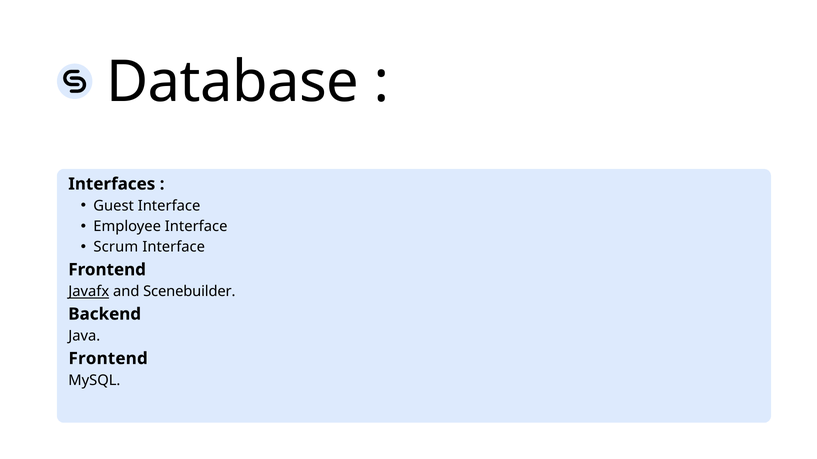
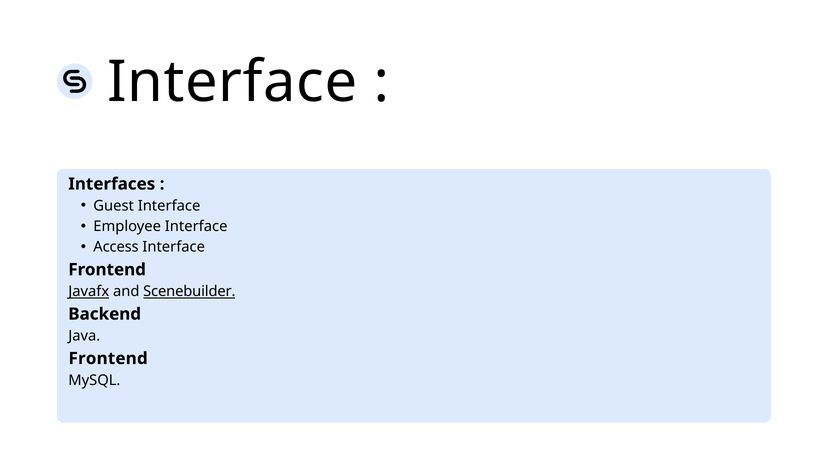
Database at (233, 82): Database -> Interface
Scrum: Scrum -> Access
Scenebuilder underline: none -> present
